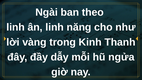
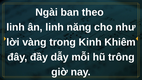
Thanh: Thanh -> Khiêm
ngửa: ngửa -> trông
